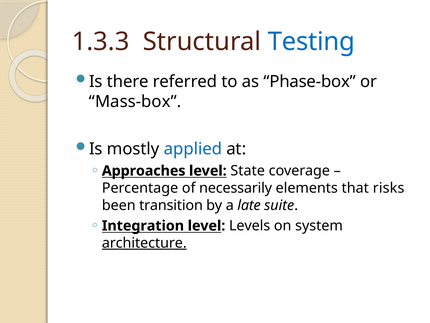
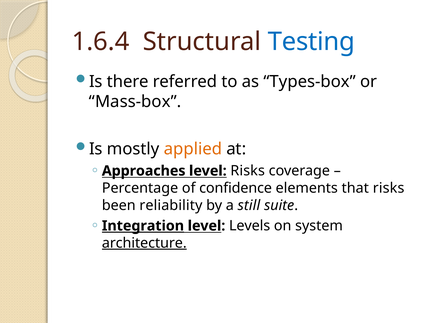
1.3.3: 1.3.3 -> 1.6.4
Phase-box: Phase-box -> Types-box
applied colour: blue -> orange
level State: State -> Risks
necessarily: necessarily -> confidence
transition: transition -> reliability
late: late -> still
Integration underline: none -> present
